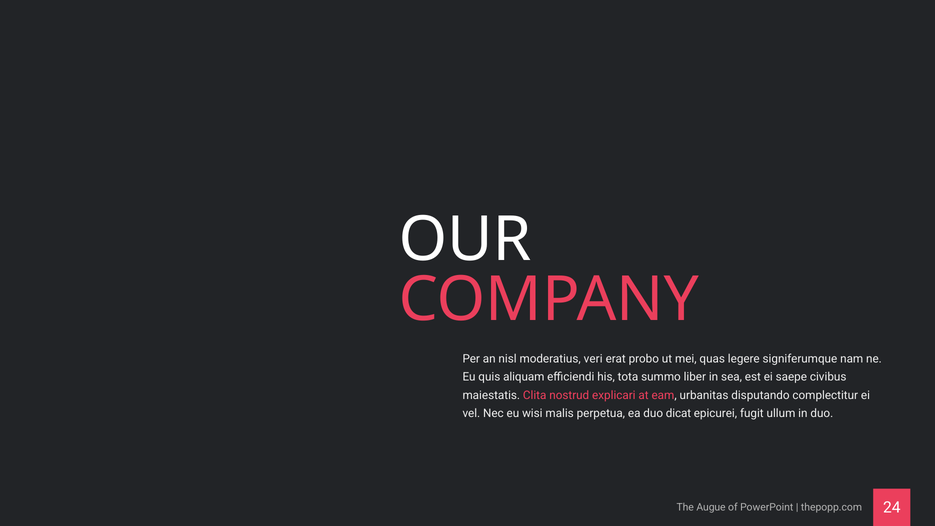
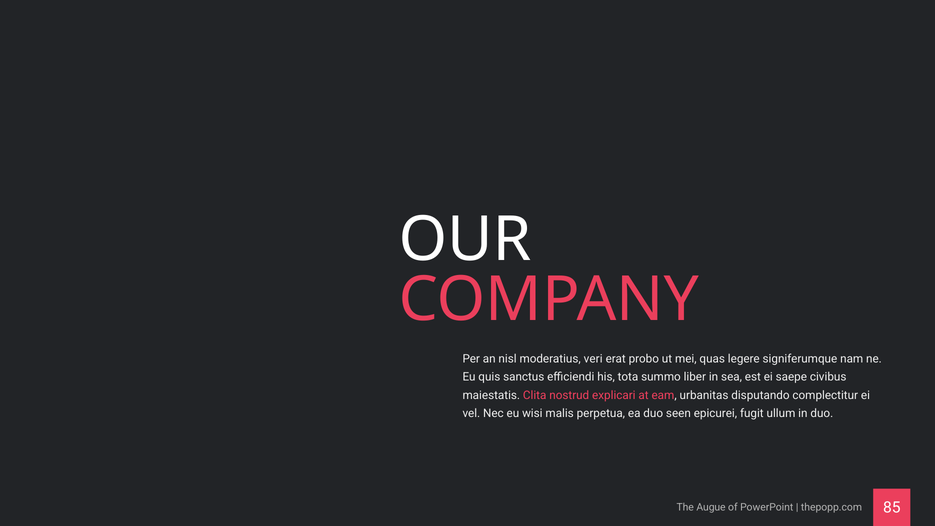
aliquam: aliquam -> sanctus
dicat: dicat -> seen
24: 24 -> 85
